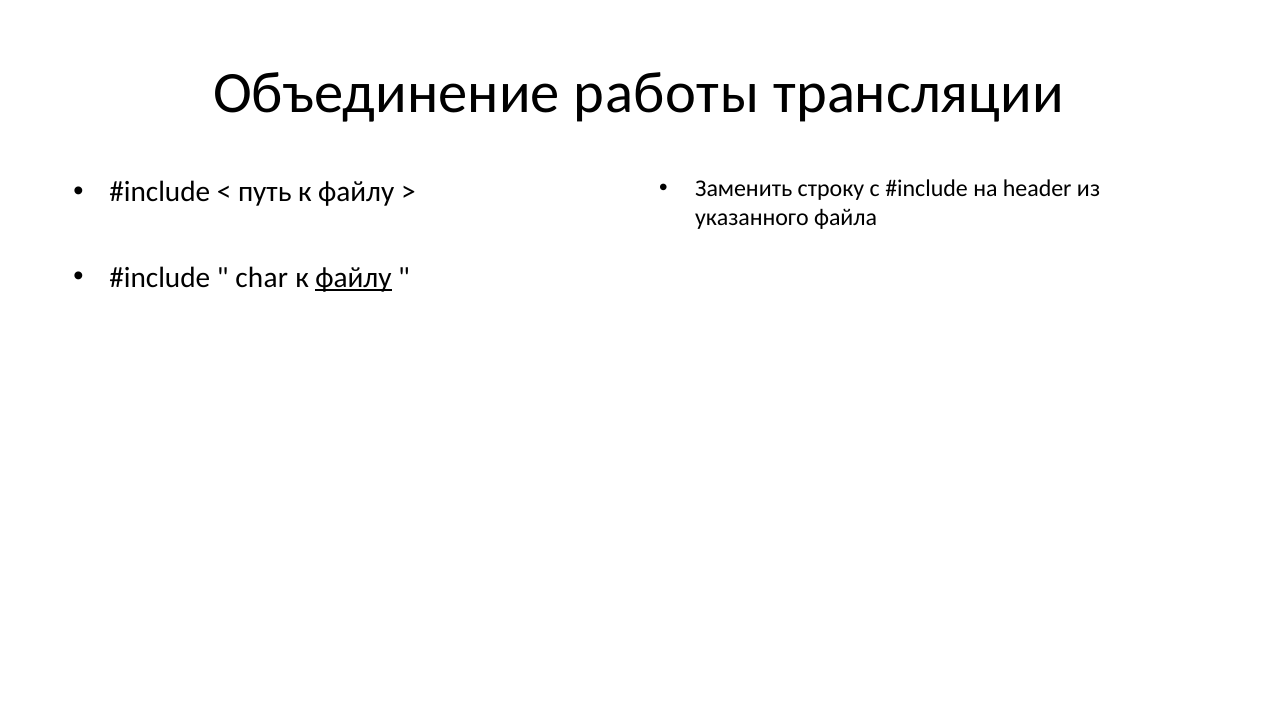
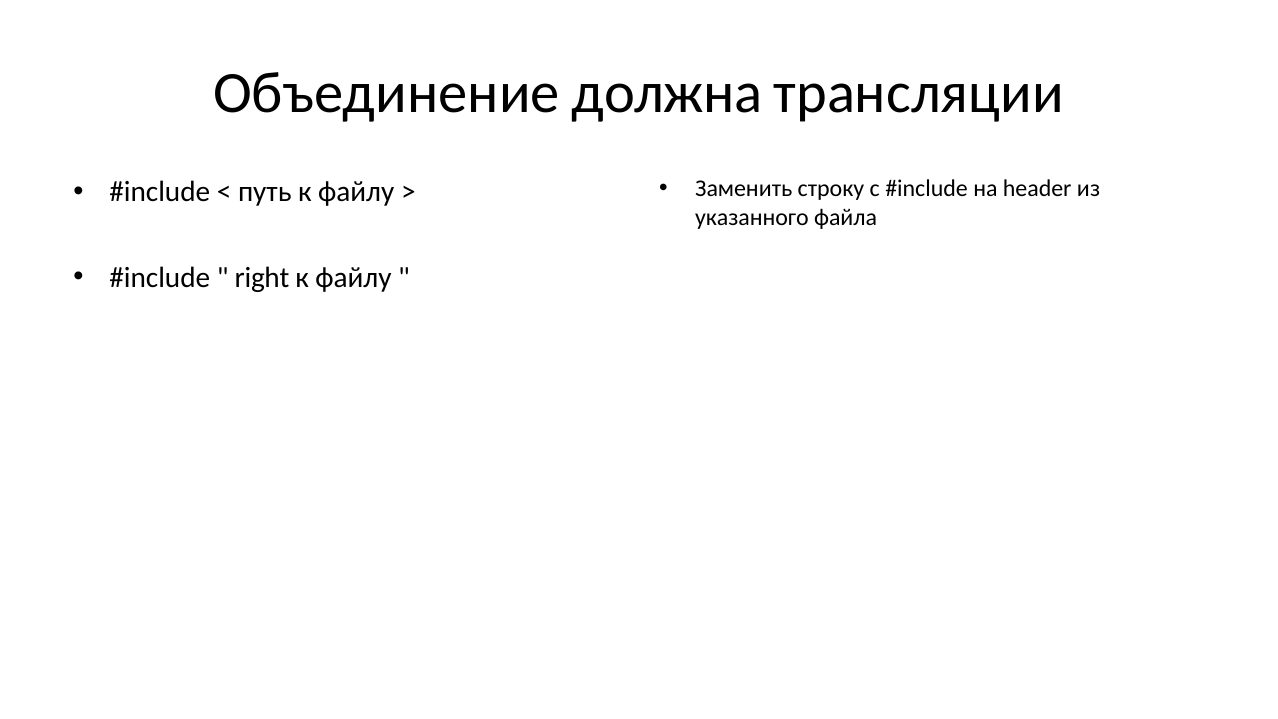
Объединение работы: работы -> должна
char: char -> right
файлу at (353, 277) underline: present -> none
